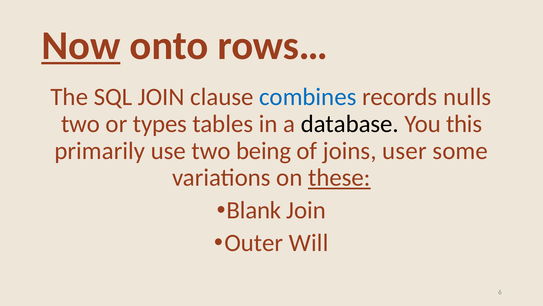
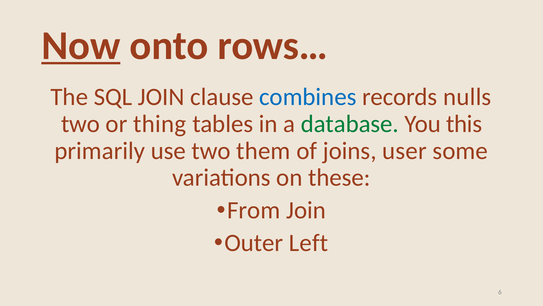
types: types -> thing
database colour: black -> green
being: being -> them
these underline: present -> none
Blank: Blank -> From
Will: Will -> Left
